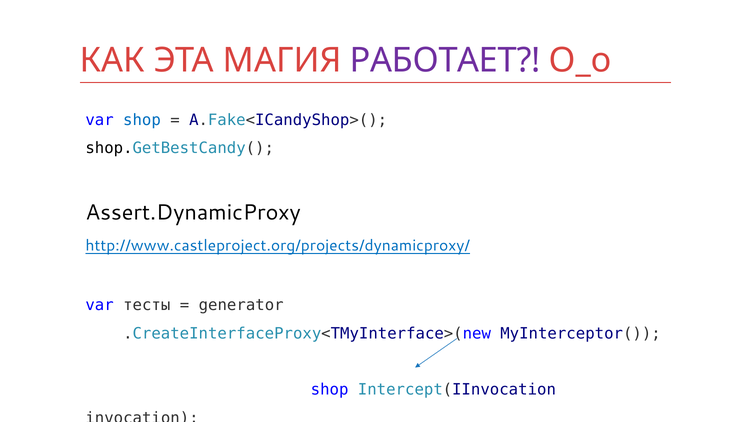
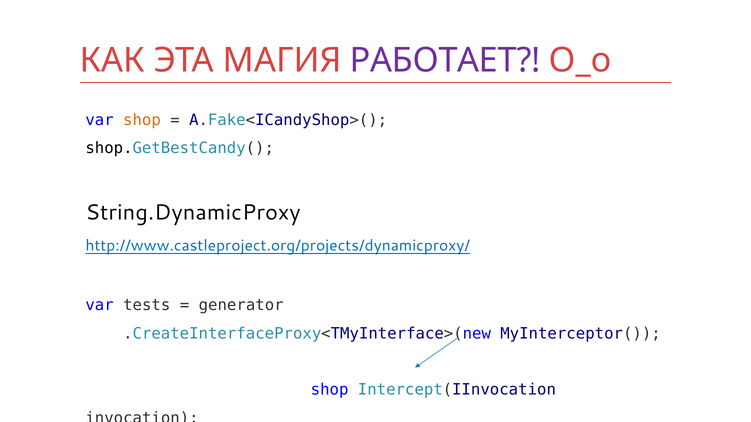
shop at (142, 120) colour: blue -> orange
Assert.DynamicProxy: Assert.DynamicProxy -> String.DynamicProxy
тесты: тесты -> tests
